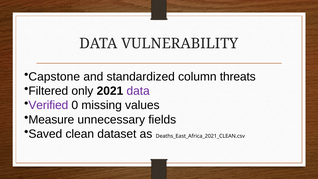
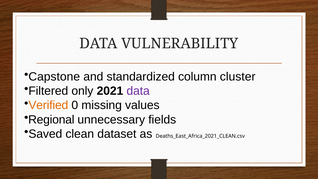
threats: threats -> cluster
Verified colour: purple -> orange
Measure: Measure -> Regional
